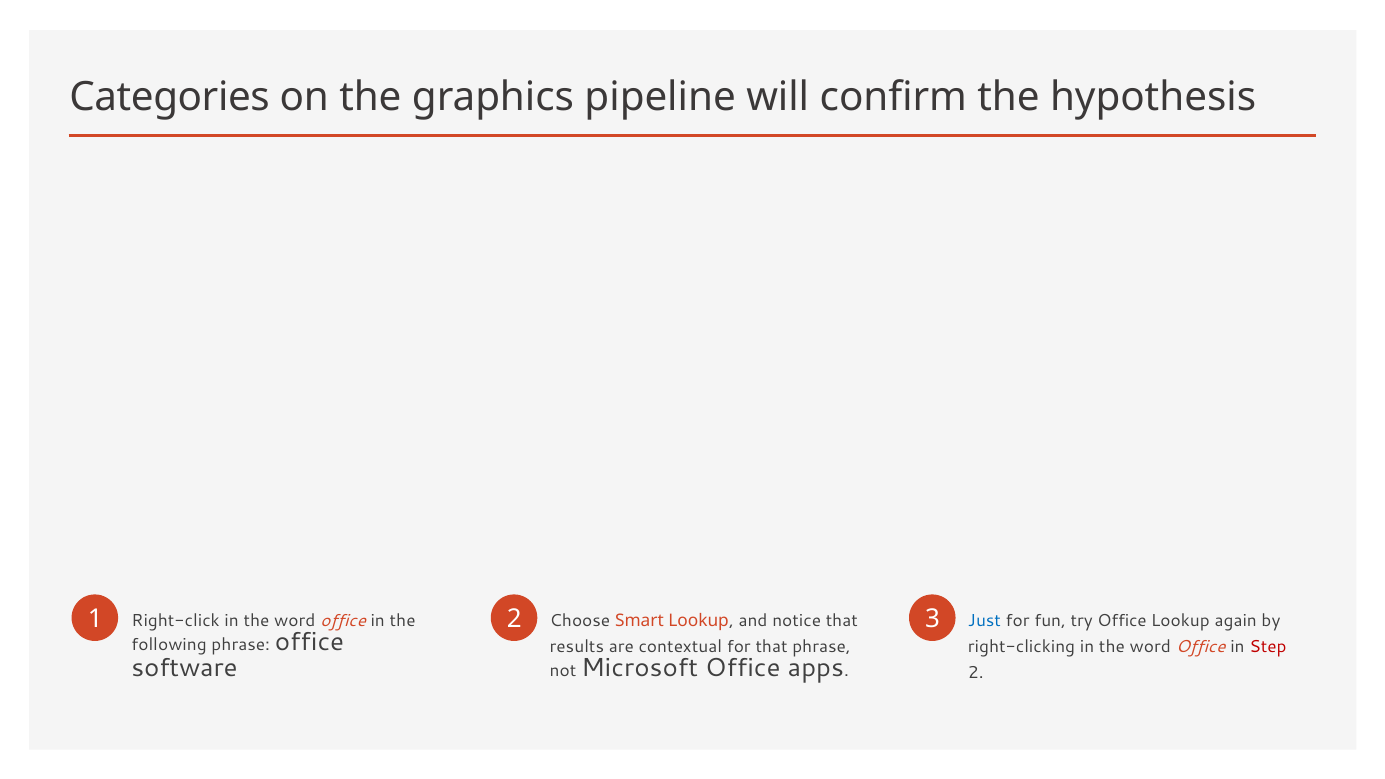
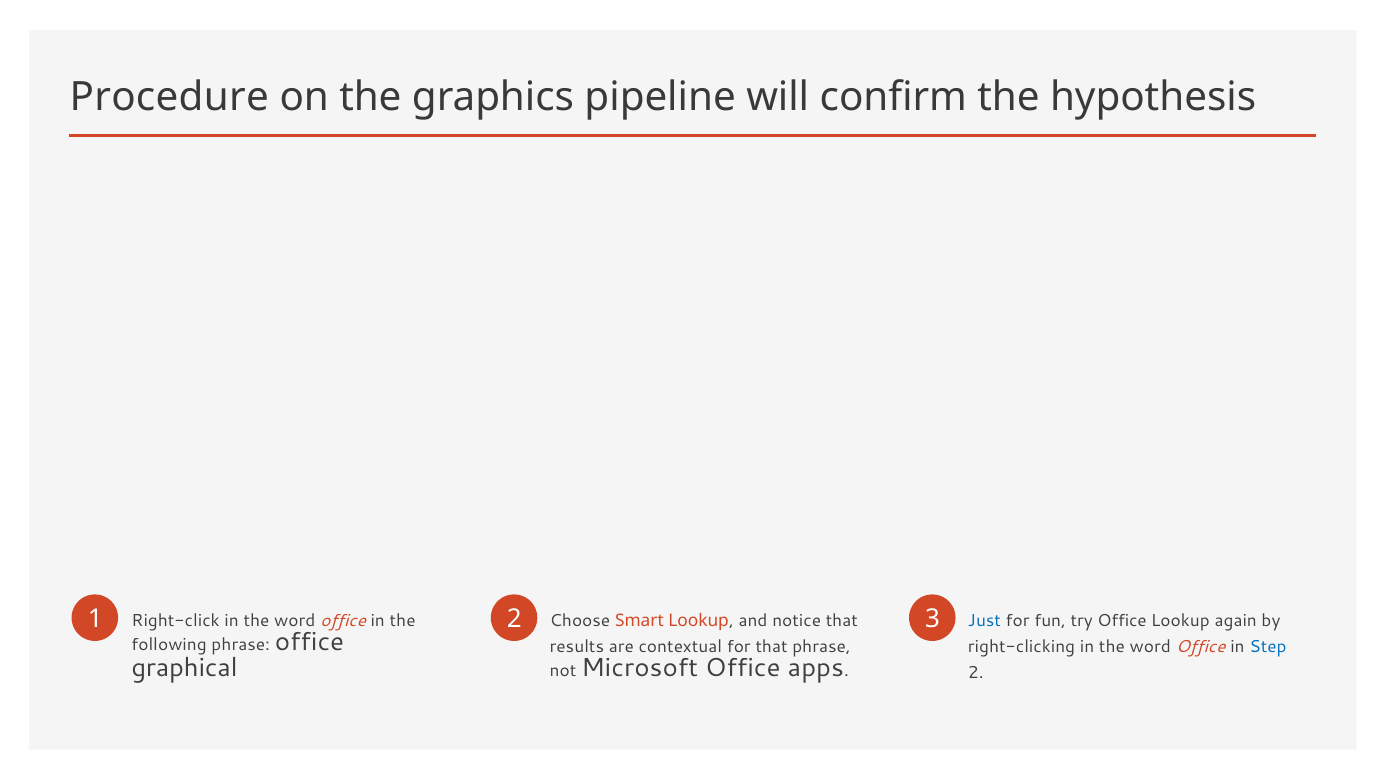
Categories: Categories -> Procedure
Step colour: red -> blue
software: software -> graphical
